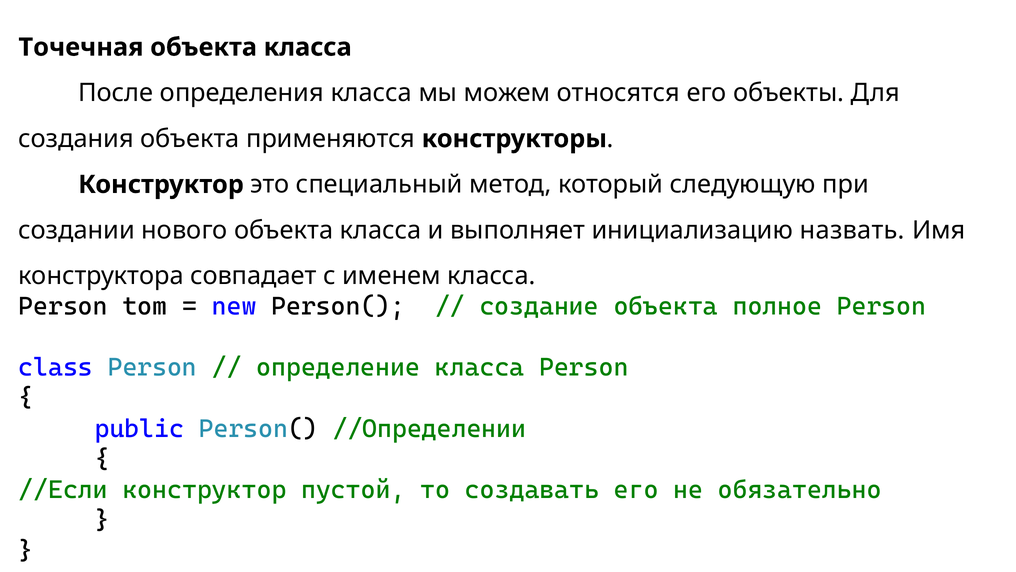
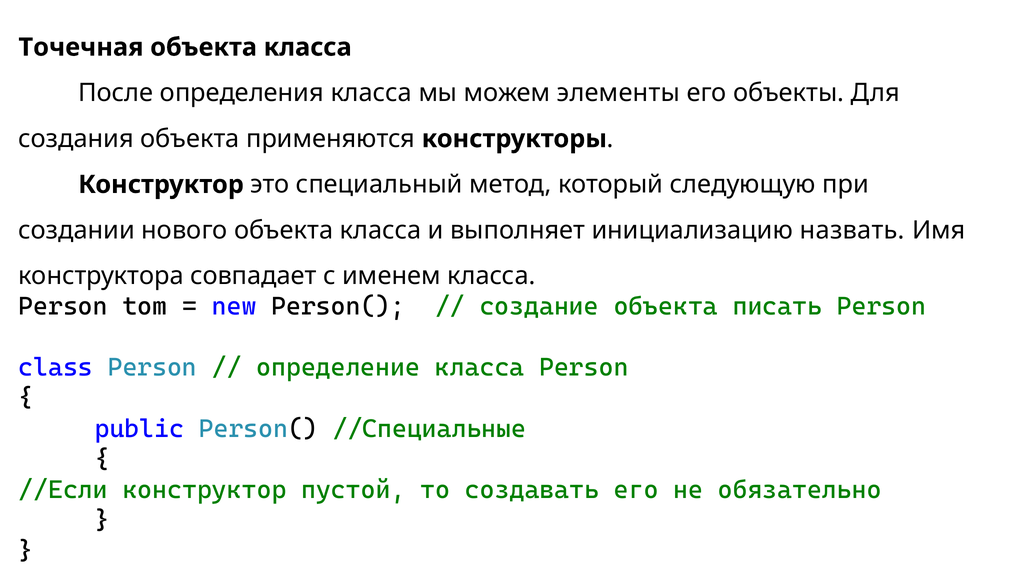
относятся: относятся -> элементы
полное: полное -> писать
//Определении: //Определении -> //Специальные
